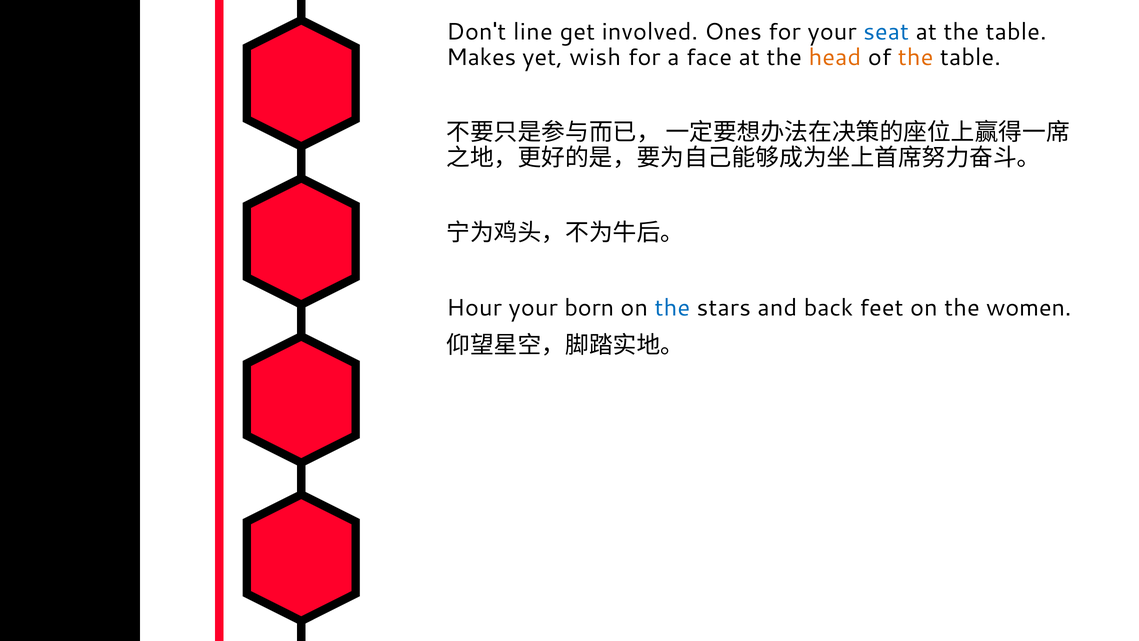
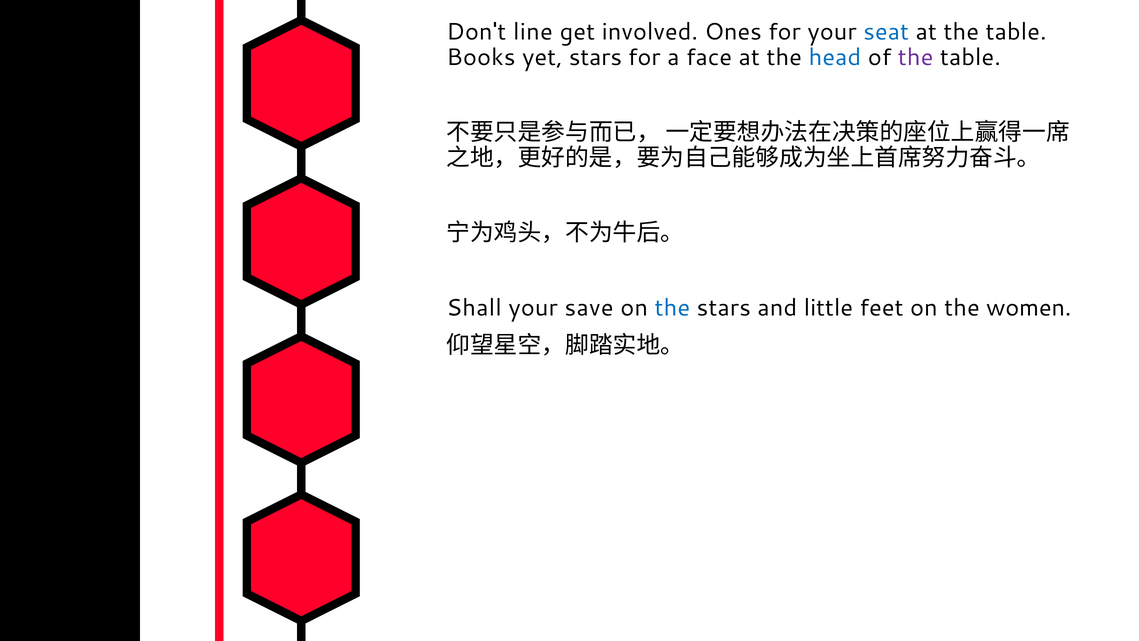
Makes: Makes -> Books
yet wish: wish -> stars
head colour: orange -> blue
the at (916, 57) colour: orange -> purple
Hour: Hour -> Shall
born: born -> save
back: back -> little
